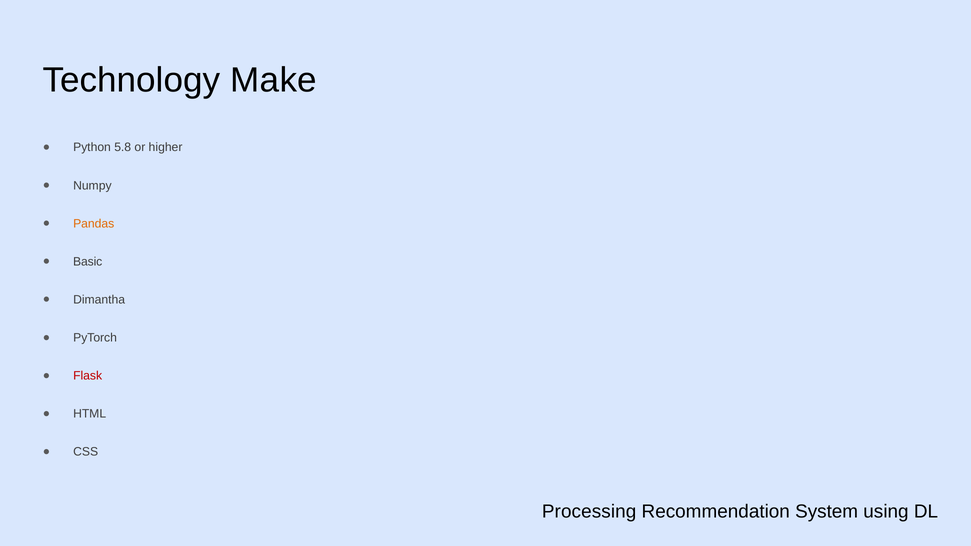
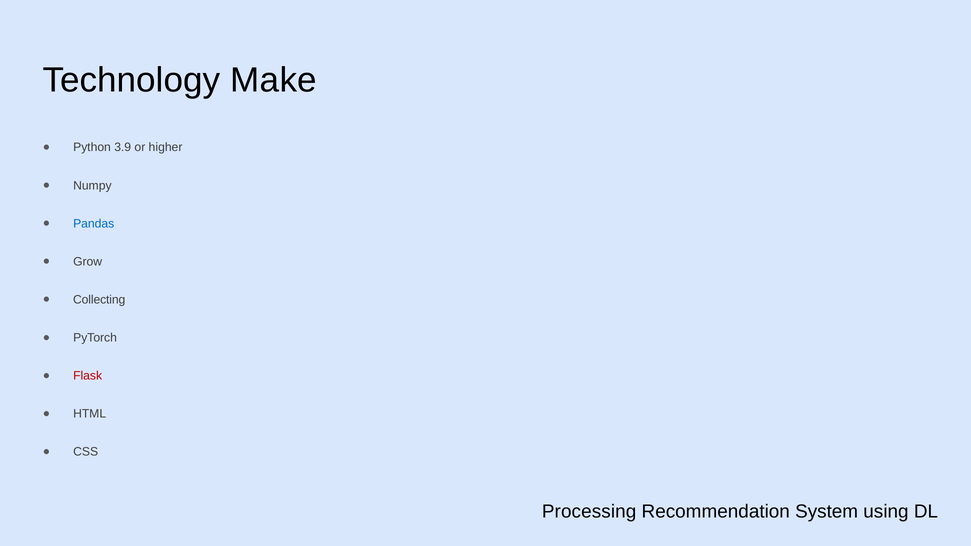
5.8: 5.8 -> 3.9
Pandas colour: orange -> blue
Basic: Basic -> Grow
Dimantha: Dimantha -> Collecting
